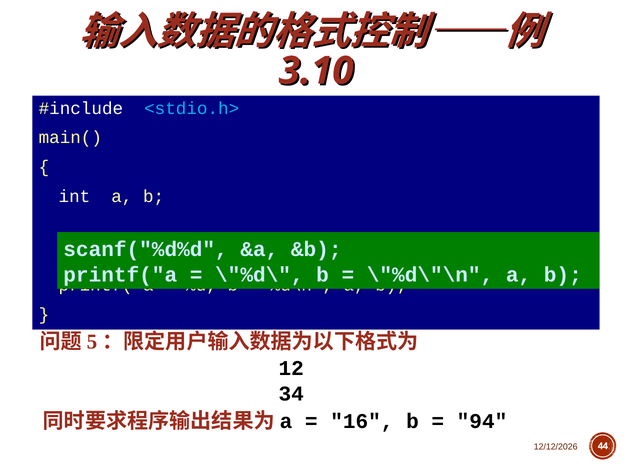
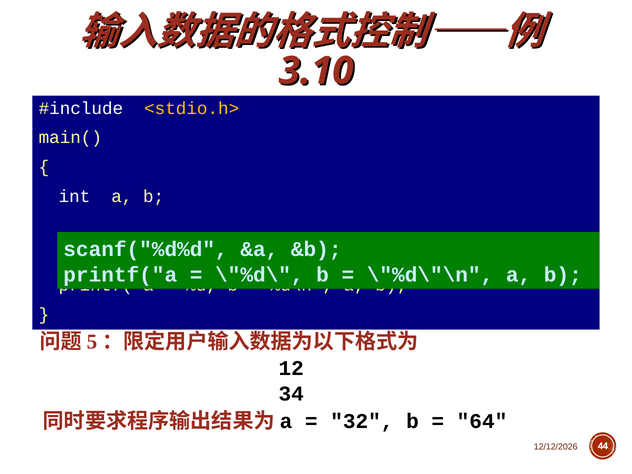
<stdio.h> colour: light blue -> yellow
16: 16 -> 32
94: 94 -> 64
